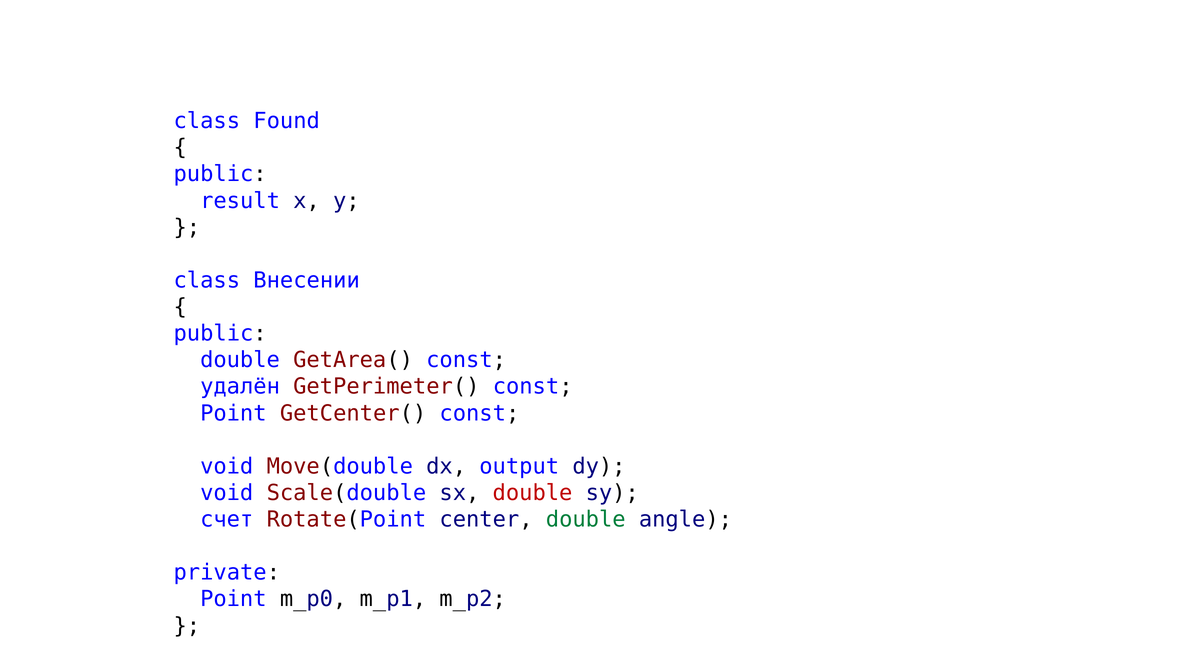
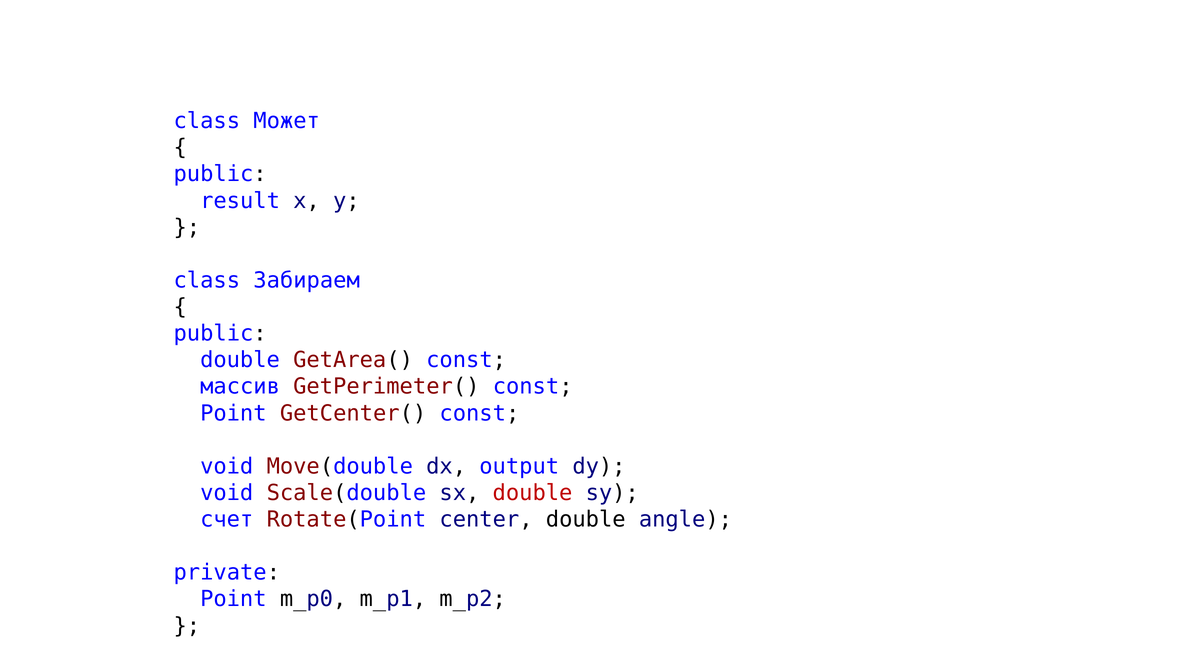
Found: Found -> Может
Внесении: Внесении -> Забираем
удалён: удалён -> массив
double at (586, 519) colour: green -> black
